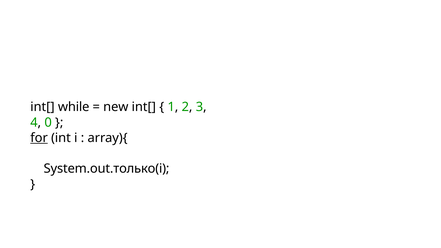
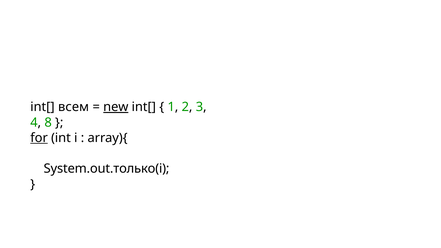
while: while -> всем
new underline: none -> present
0: 0 -> 8
